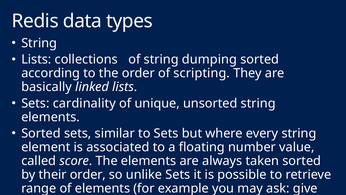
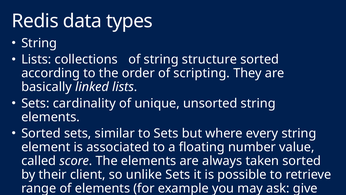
dumping: dumping -> structure
their order: order -> client
